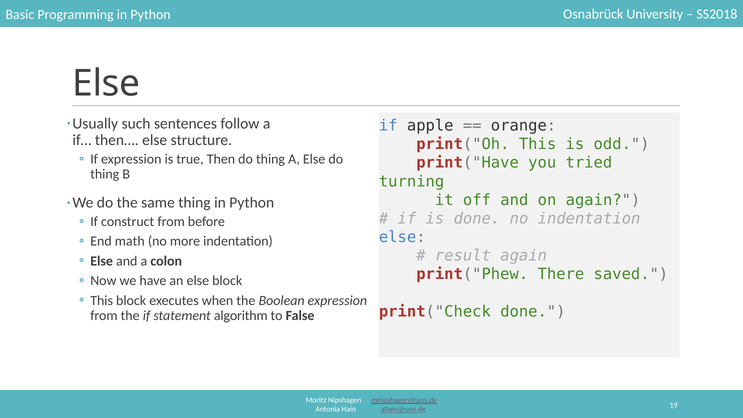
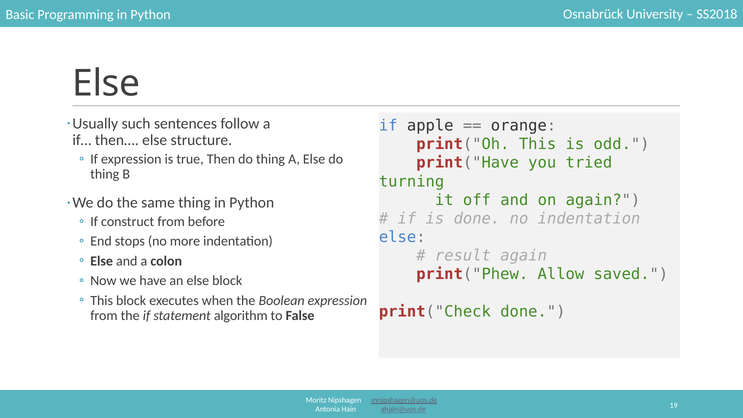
math: math -> stops
There: There -> Allow
